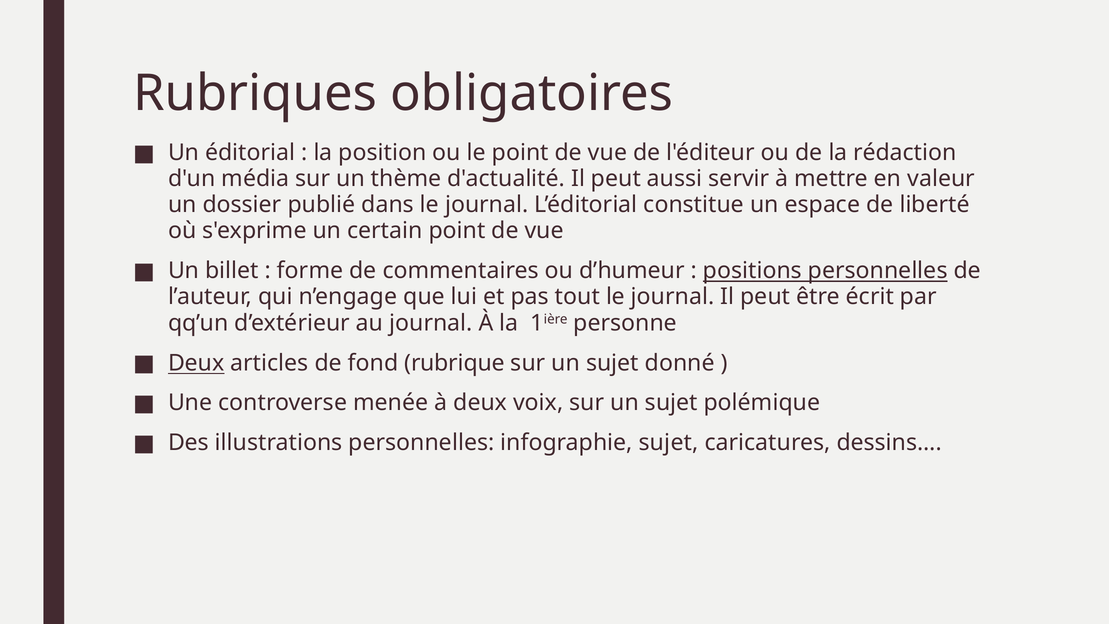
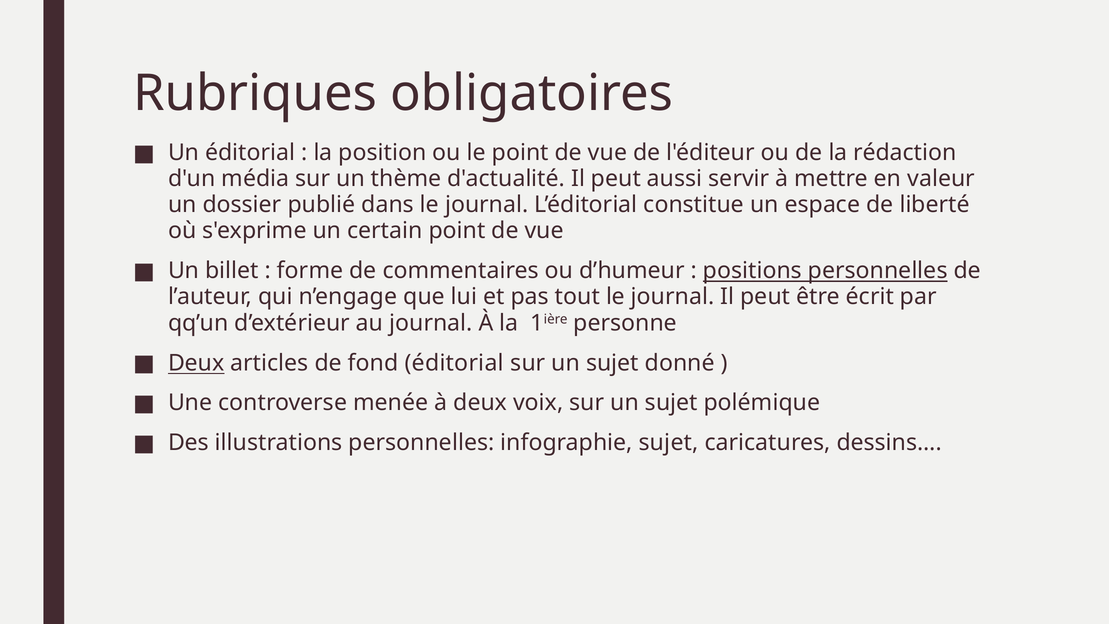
fond rubrique: rubrique -> éditorial
